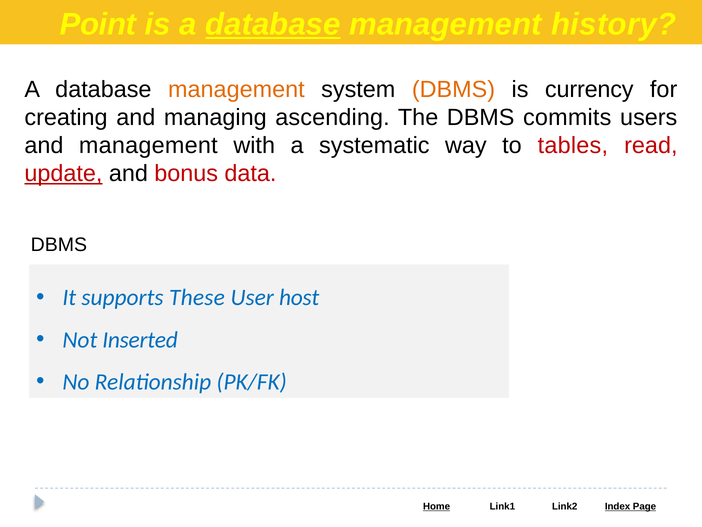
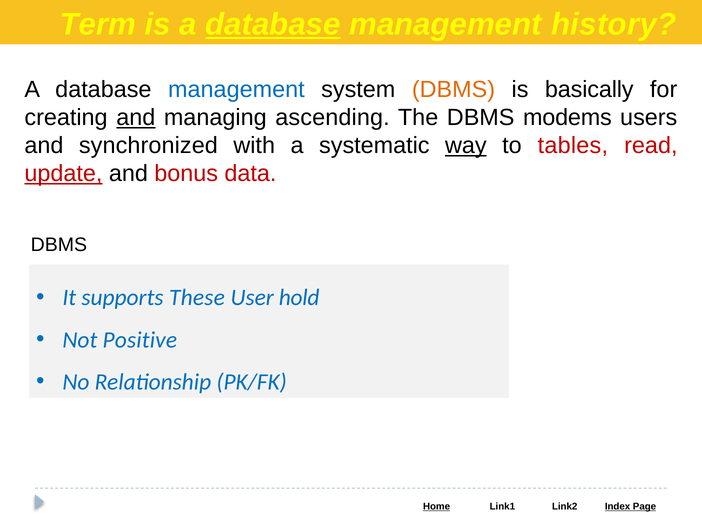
Point: Point -> Term
management at (236, 89) colour: orange -> blue
currency: currency -> basically
and at (136, 117) underline: none -> present
commits: commits -> modems
and management: management -> synchronized
way underline: none -> present
host: host -> hold
Inserted: Inserted -> Positive
